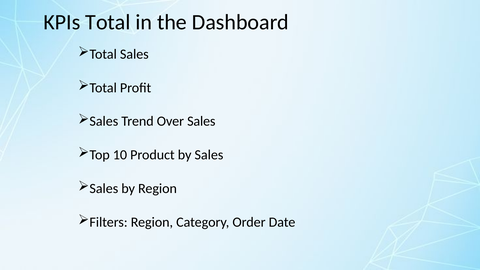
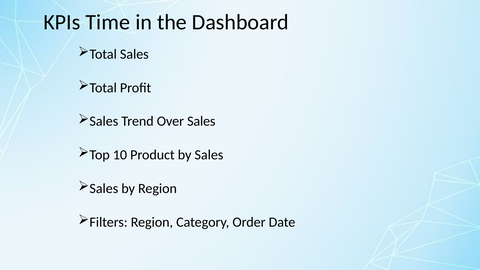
KPIs Total: Total -> Time
